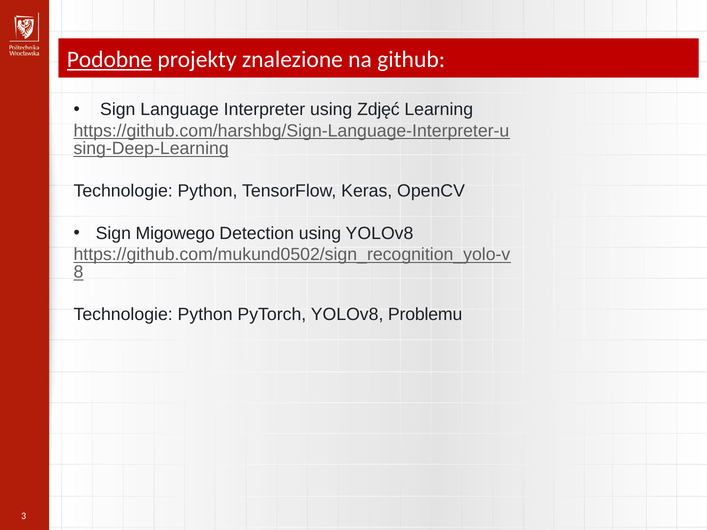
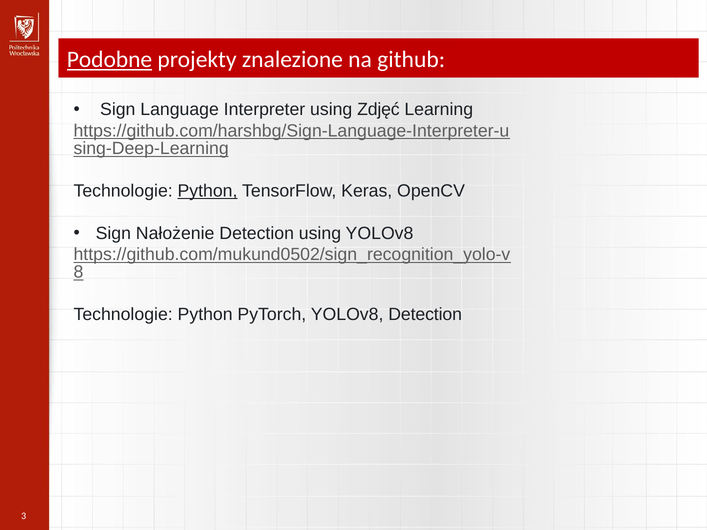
Python at (208, 191) underline: none -> present
Migowego: Migowego -> Nałożenie
YOLOv8 Problemu: Problemu -> Detection
